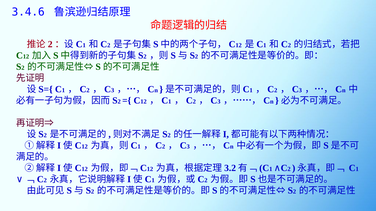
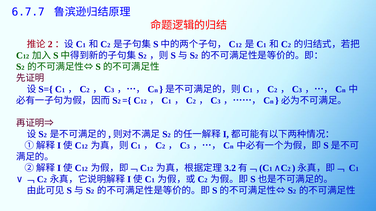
3.4.6: 3.4.6 -> 6.7.7
